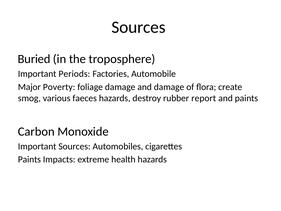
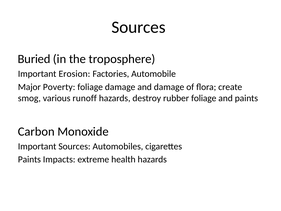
Periods: Periods -> Erosion
faeces: faeces -> runoff
rubber report: report -> foliage
